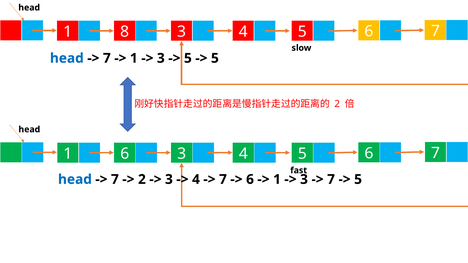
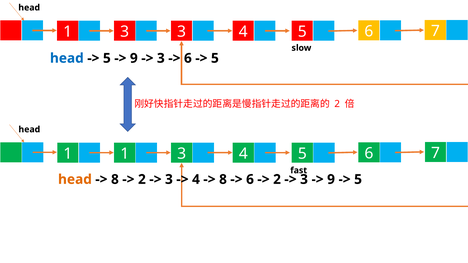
8 at (125, 32): 8 -> 3
7 at (107, 58): 7 -> 5
1 at (134, 58): 1 -> 9
5 at (188, 58): 5 -> 6
1 6: 6 -> 1
head at (75, 180) colour: blue -> orange
7 at (115, 180): 7 -> 8
7 at (223, 180): 7 -> 8
1 at (277, 180): 1 -> 2
7 at (331, 180): 7 -> 9
